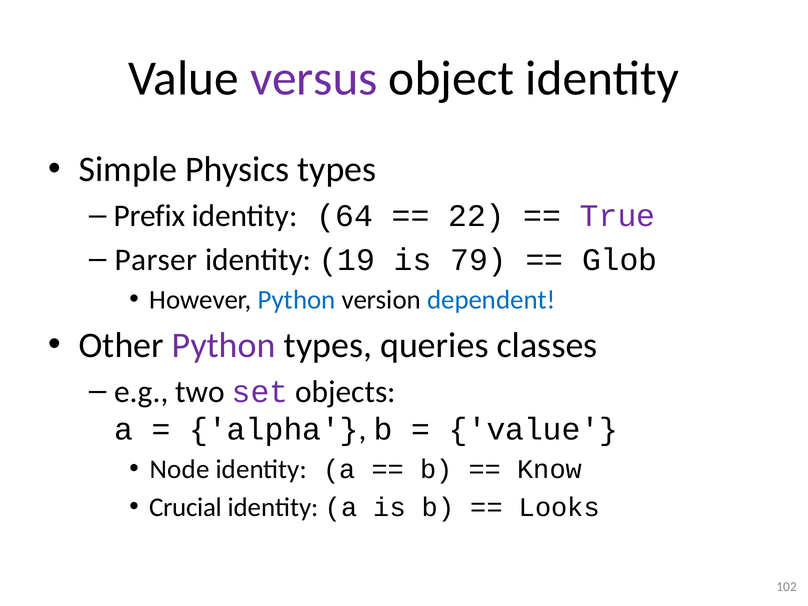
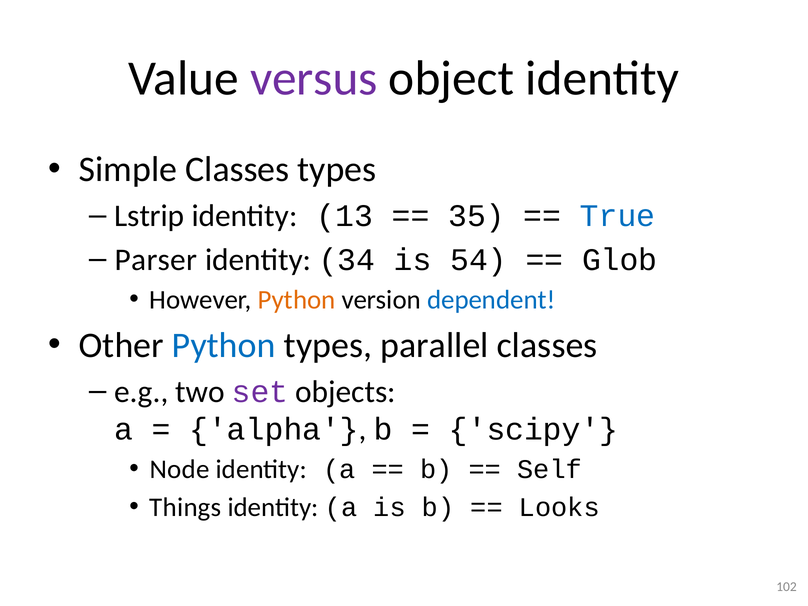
Simple Physics: Physics -> Classes
Prefix: Prefix -> Lstrip
64: 64 -> 13
22: 22 -> 35
True colour: purple -> blue
19: 19 -> 34
79: 79 -> 54
Python at (297, 300) colour: blue -> orange
Python at (224, 345) colour: purple -> blue
queries: queries -> parallel
value at (534, 429): value -> scipy
Know: Know -> Self
Crucial: Crucial -> Things
